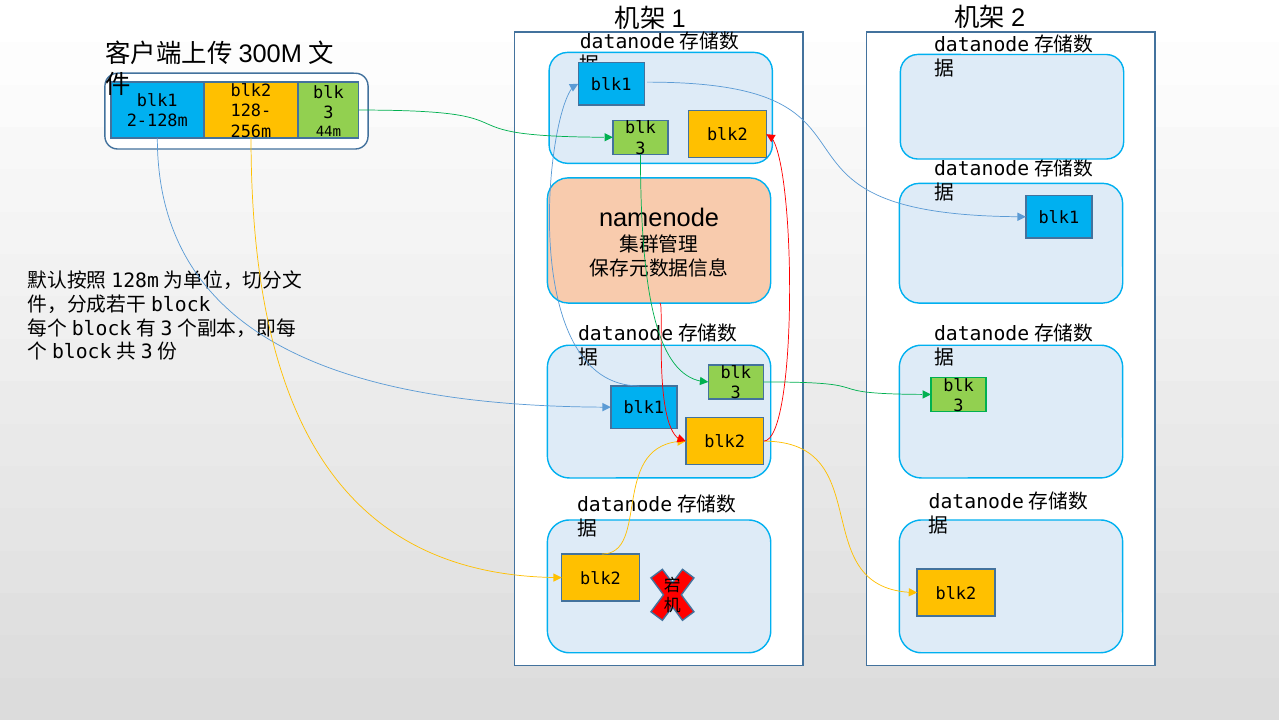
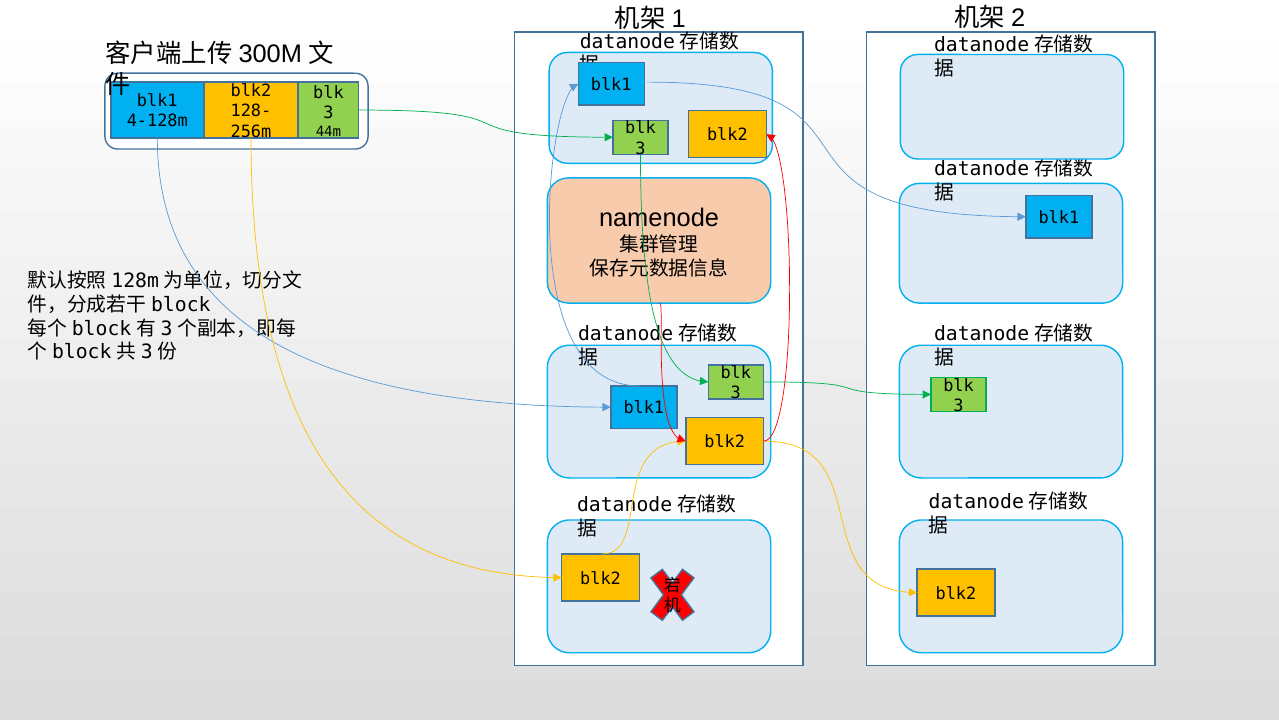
2-128m: 2-128m -> 4-128m
